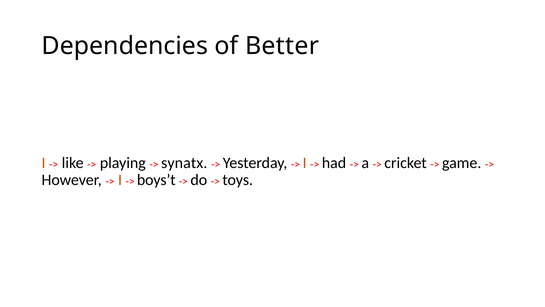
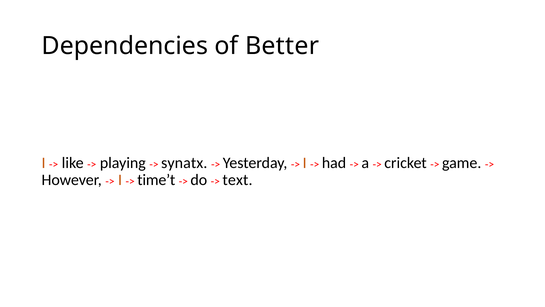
boys’t: boys’t -> time’t
toys: toys -> text
